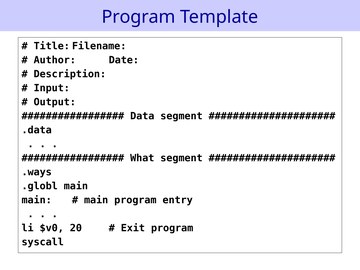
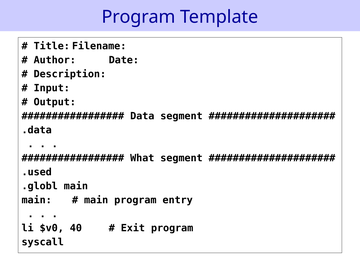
.ways: .ways -> .used
20: 20 -> 40
